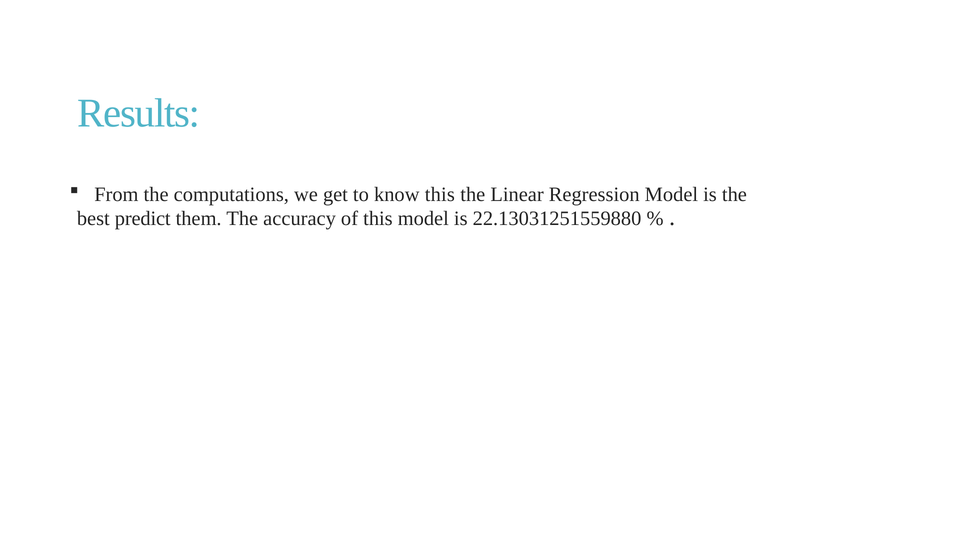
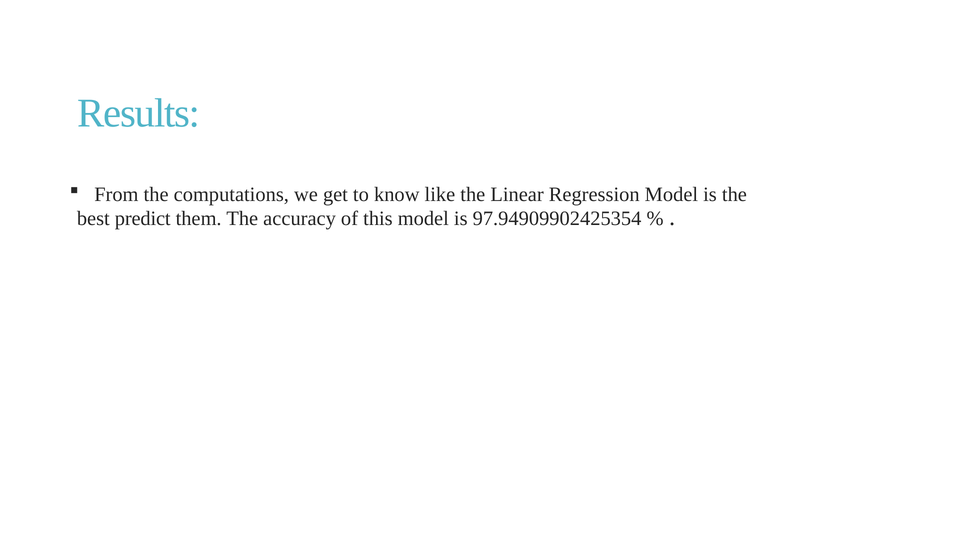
know this: this -> like
22.13031251559880: 22.13031251559880 -> 97.94909902425354
